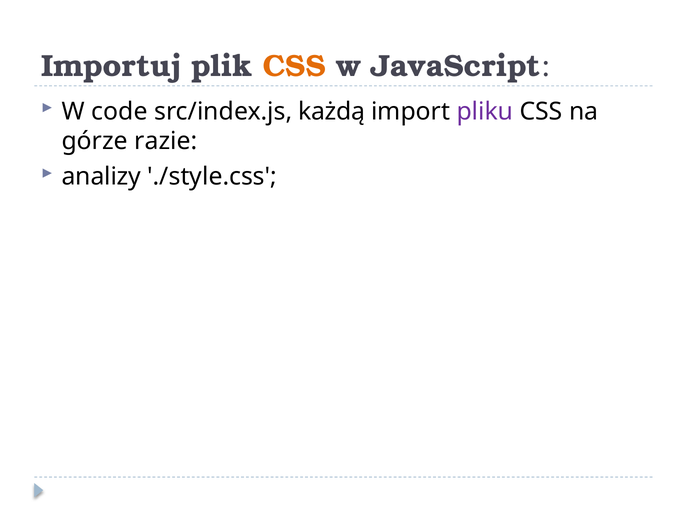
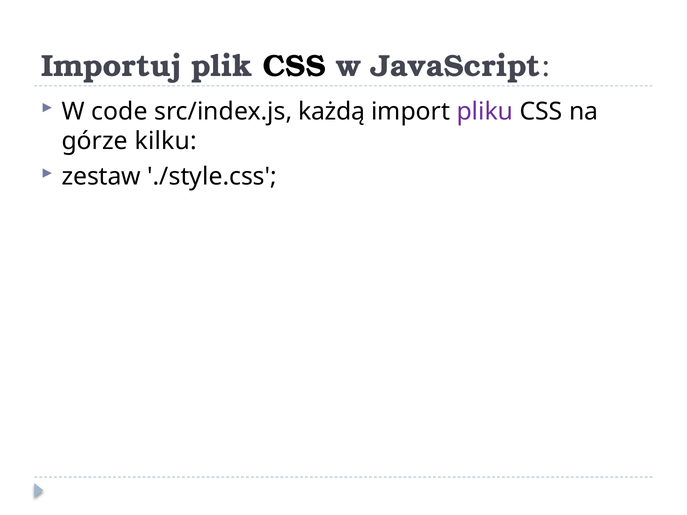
CSS at (294, 66) colour: orange -> black
razie: razie -> kilku
analizy: analizy -> zestaw
